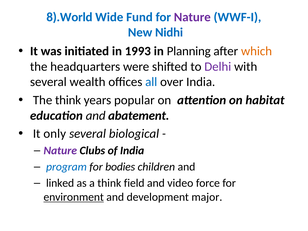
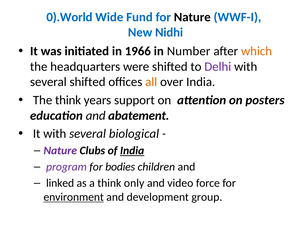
8).World: 8).World -> 0).World
Nature at (192, 17) colour: purple -> black
1993: 1993 -> 1966
Planning: Planning -> Number
several wealth: wealth -> shifted
all colour: blue -> orange
popular: popular -> support
habitat: habitat -> posters
It only: only -> with
India at (132, 151) underline: none -> present
program colour: blue -> purple
field: field -> only
major: major -> group
